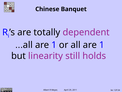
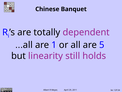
or all are 1: 1 -> 5
